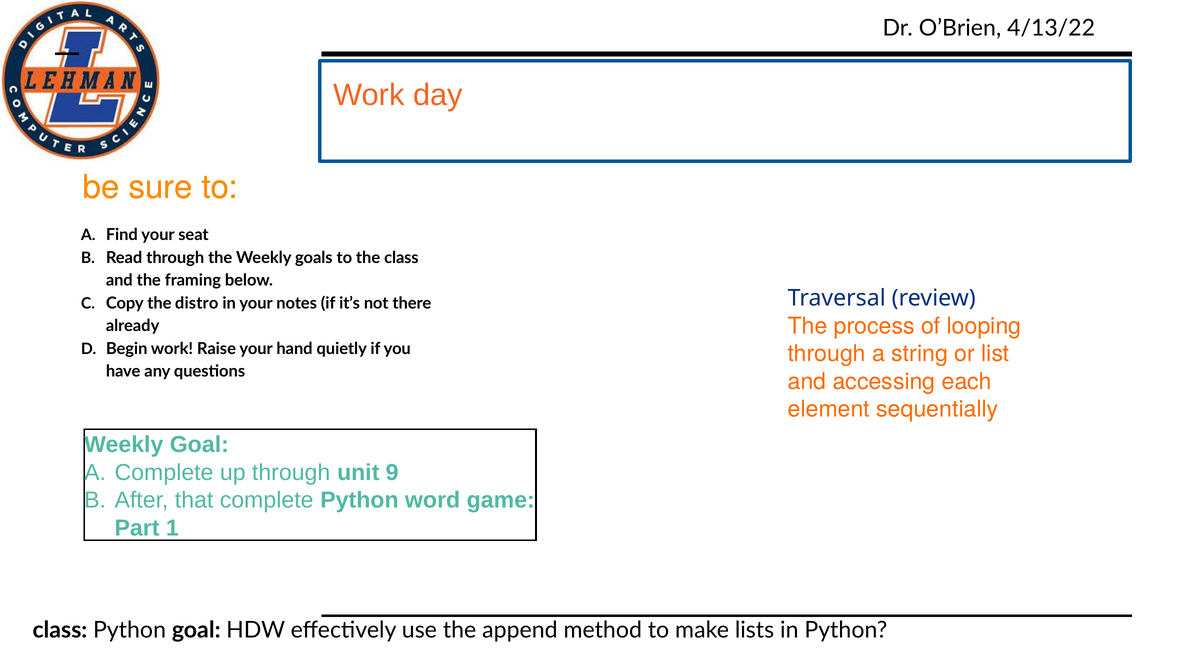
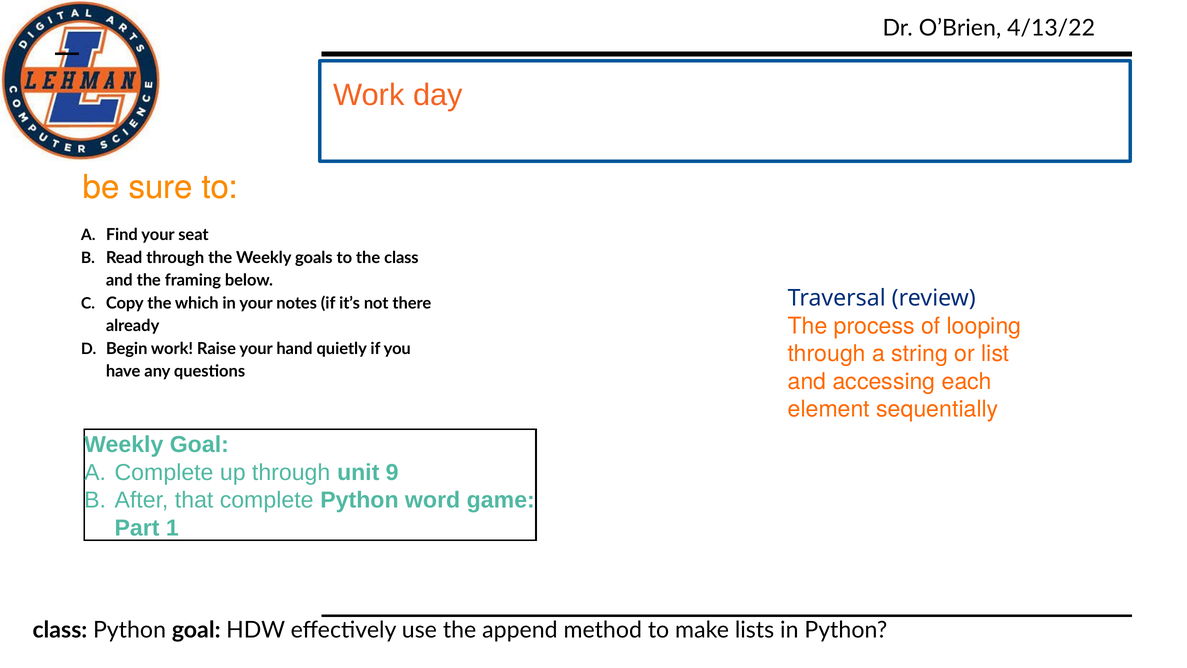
distro: distro -> which
